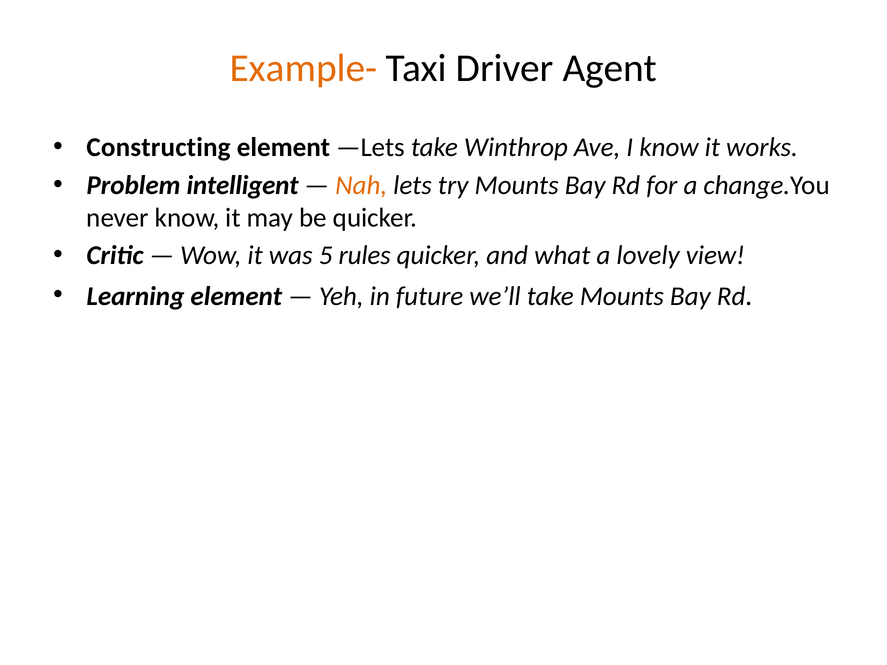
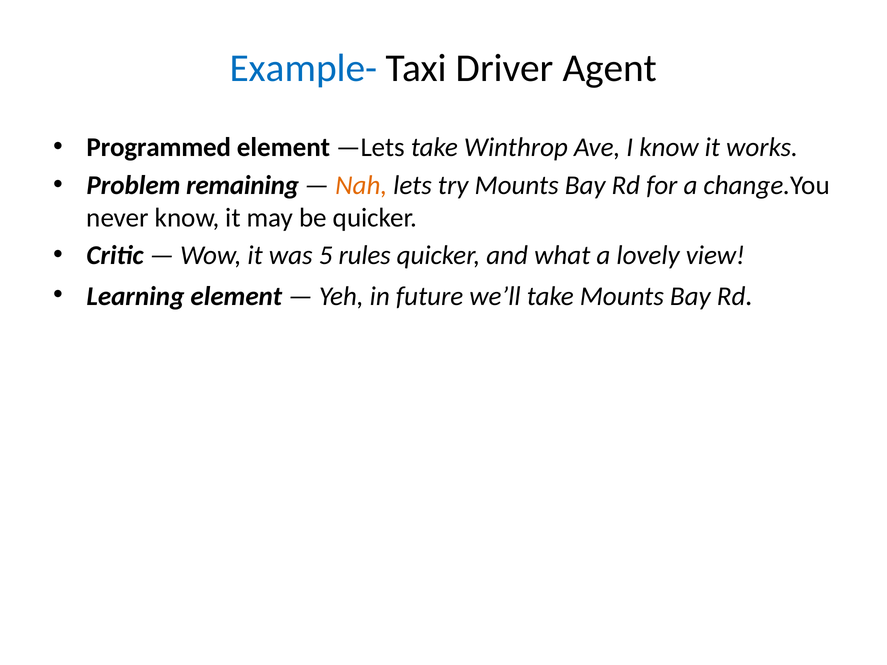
Example- colour: orange -> blue
Constructing: Constructing -> Programmed
intelligent: intelligent -> remaining
